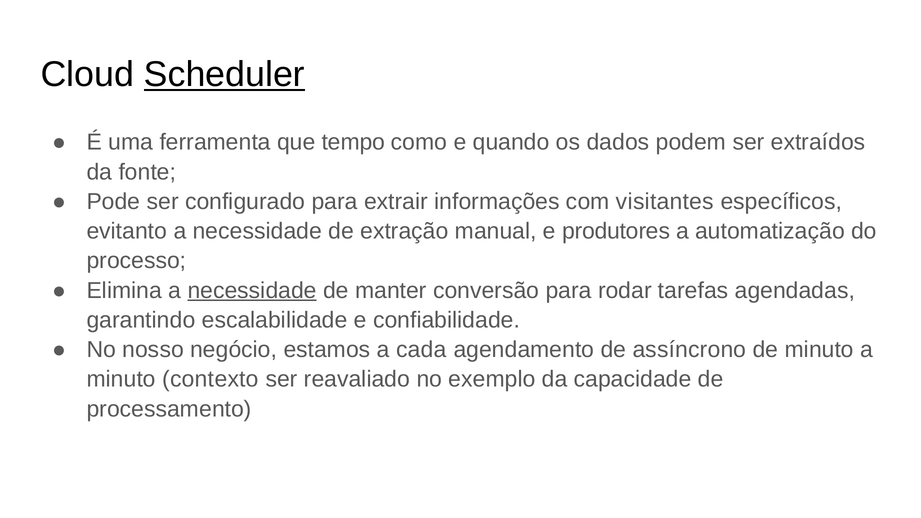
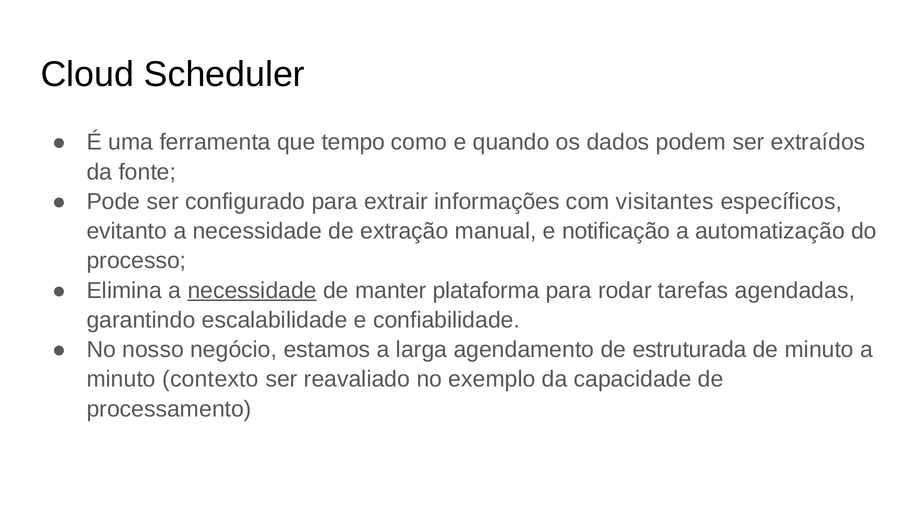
Scheduler underline: present -> none
produtores: produtores -> notificação
conversão: conversão -> plataforma
cada: cada -> larga
assíncrono: assíncrono -> estruturada
